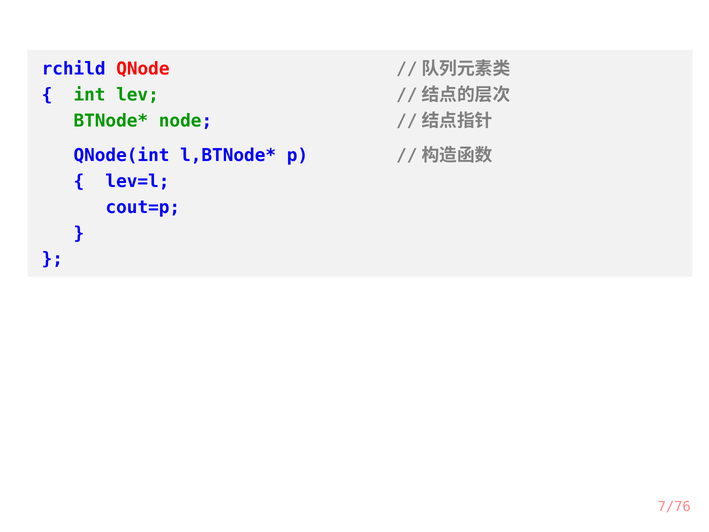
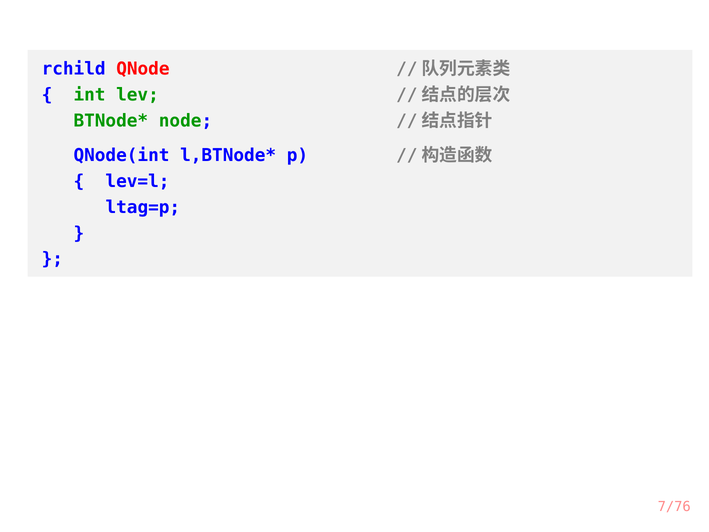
cout=p: cout=p -> ltag=p
